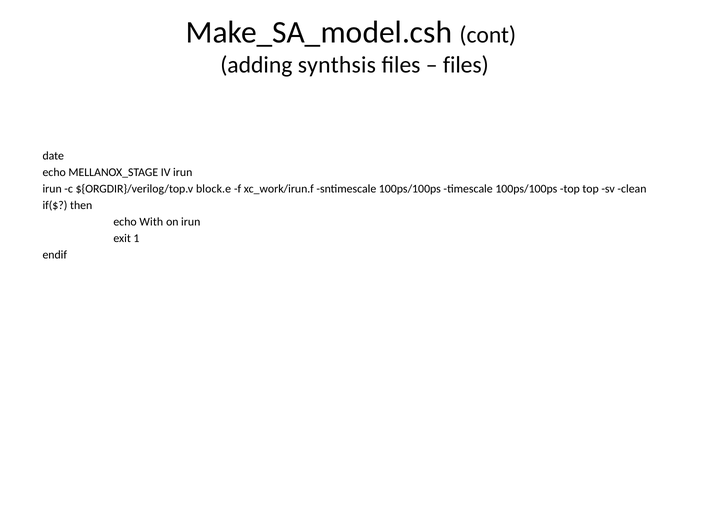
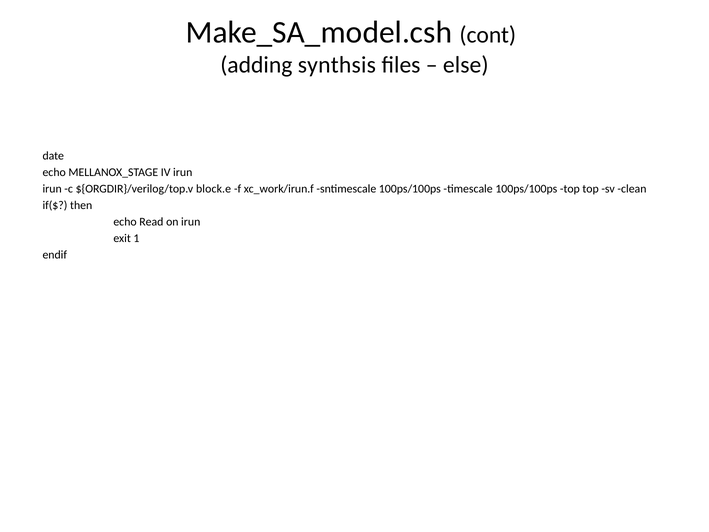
files at (466, 65): files -> else
With: With -> Read
